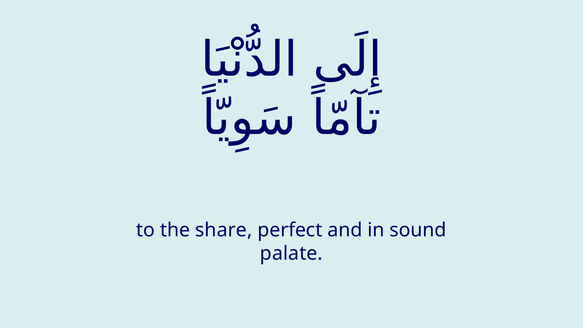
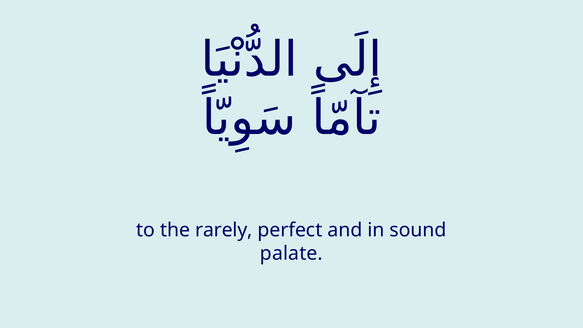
share: share -> rarely
